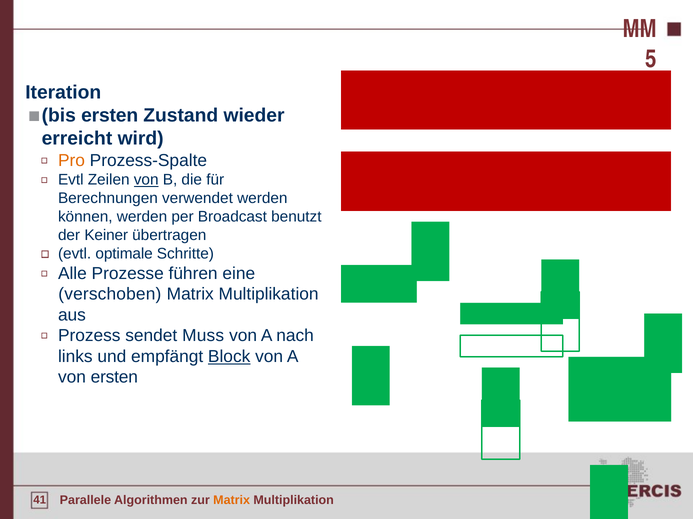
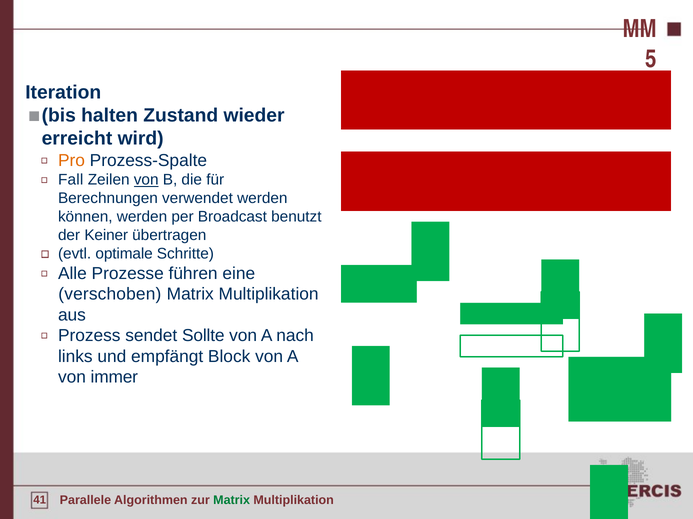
bis ersten: ersten -> halten
Evtl at (71, 180): Evtl -> Fall
Muss: Muss -> Sollte
Block underline: present -> none
von ersten: ersten -> immer
Matrix at (232, 501) colour: orange -> green
